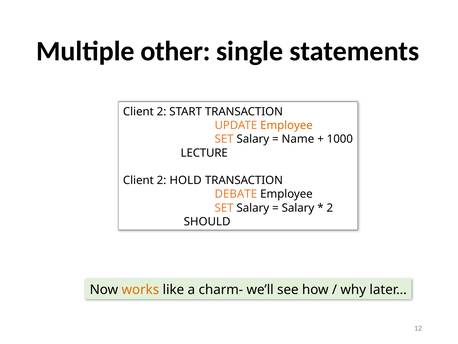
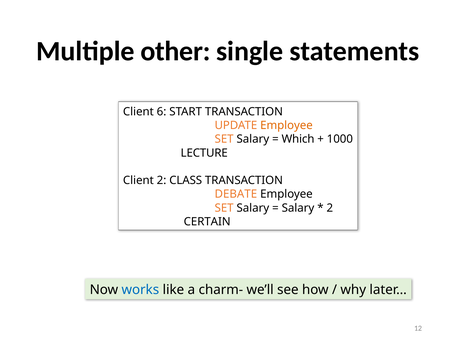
2 at (162, 111): 2 -> 6
Name: Name -> Which
HOLD: HOLD -> CLASS
SHOULD: SHOULD -> CERTAIN
works colour: orange -> blue
